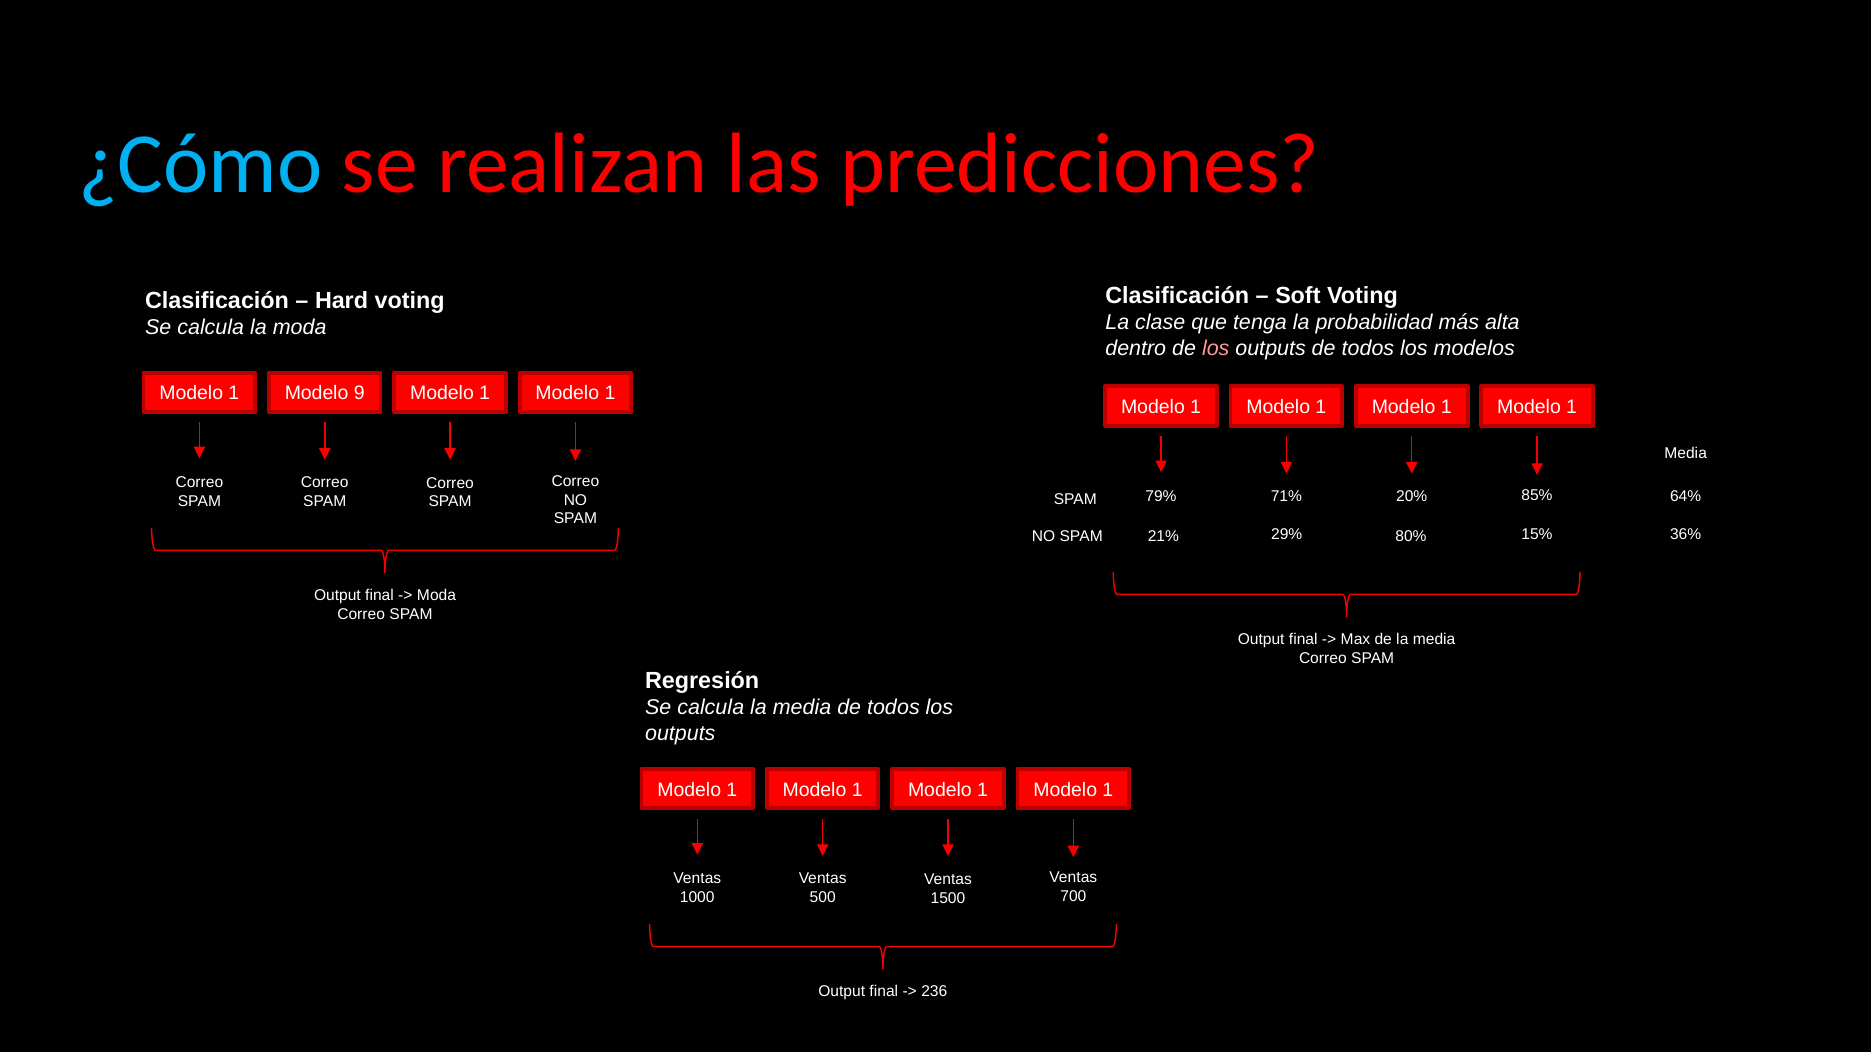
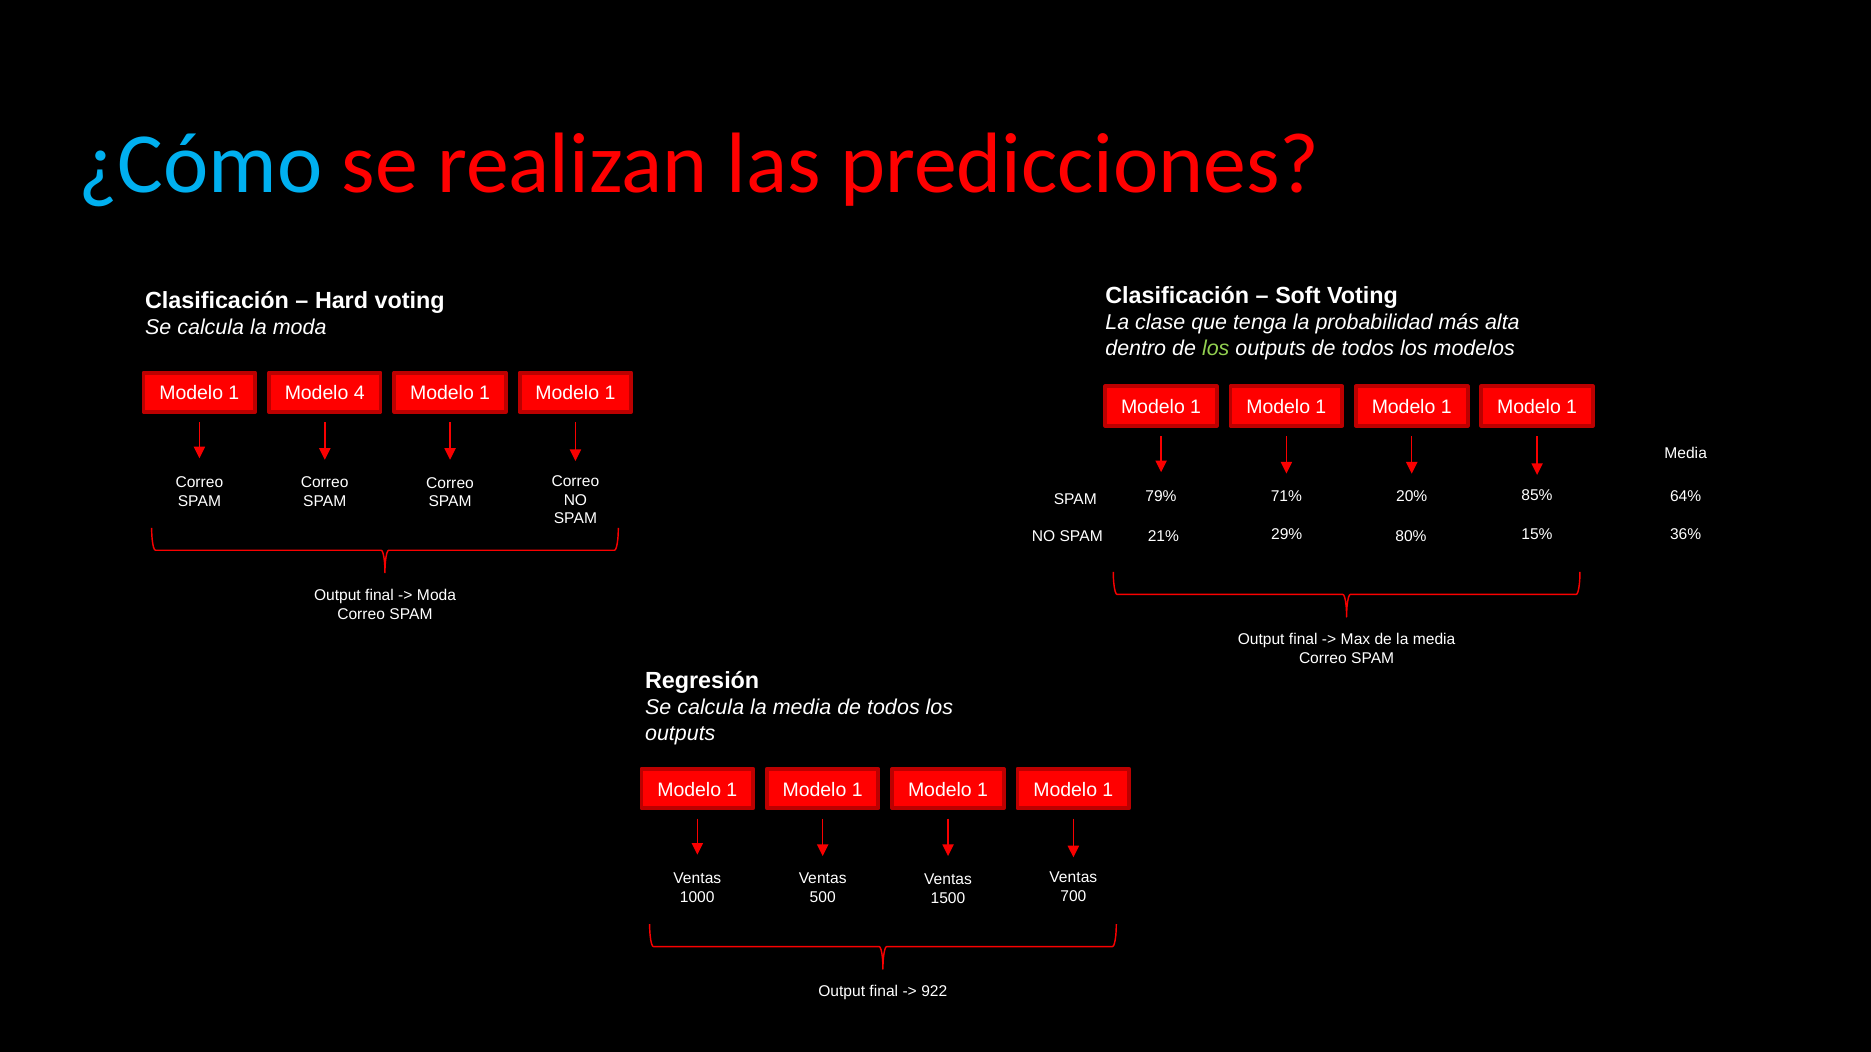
los at (1216, 348) colour: pink -> light green
9: 9 -> 4
236: 236 -> 922
